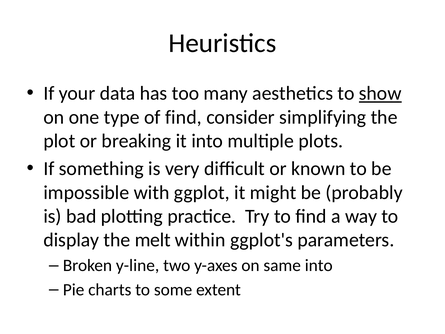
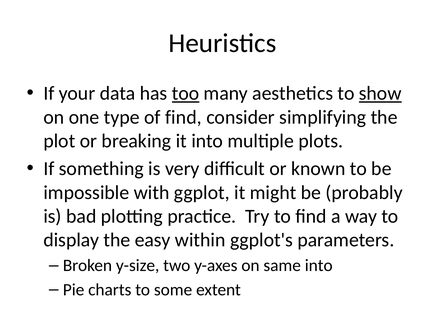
too underline: none -> present
melt: melt -> easy
y-line: y-line -> y-size
